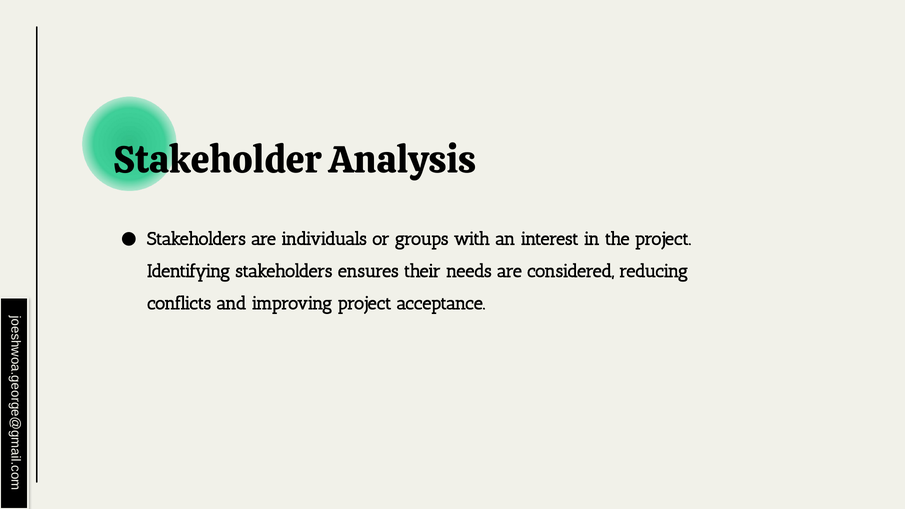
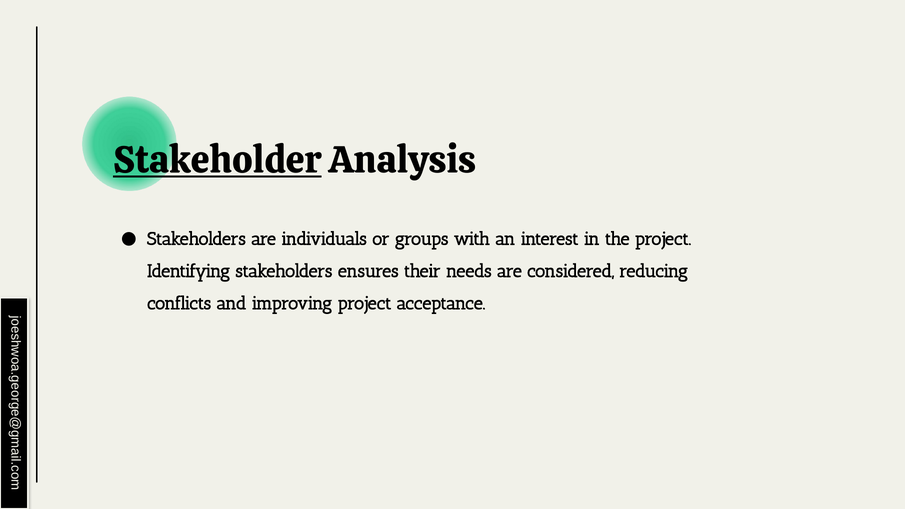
Stakeholder underline: none -> present
